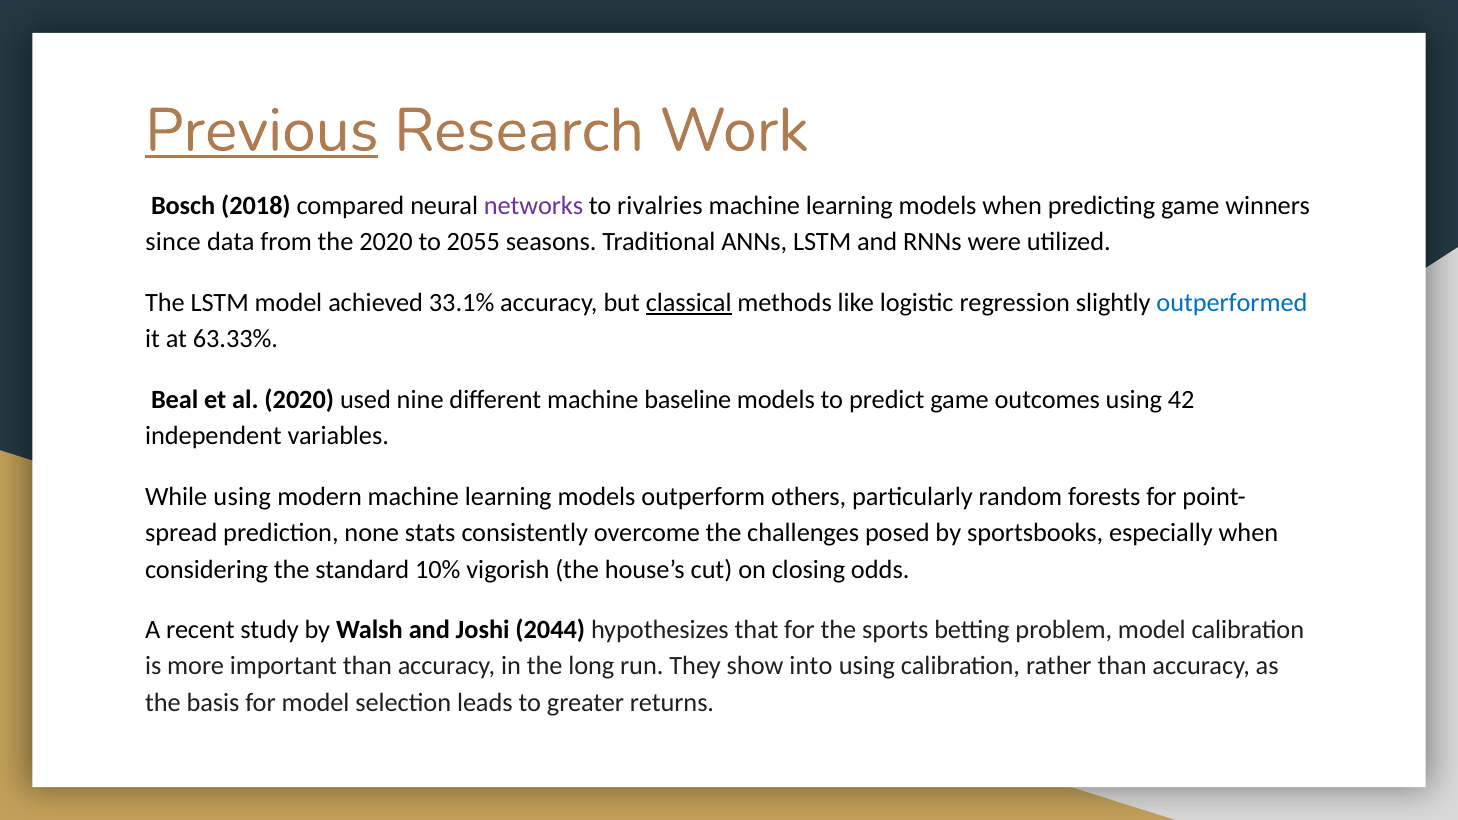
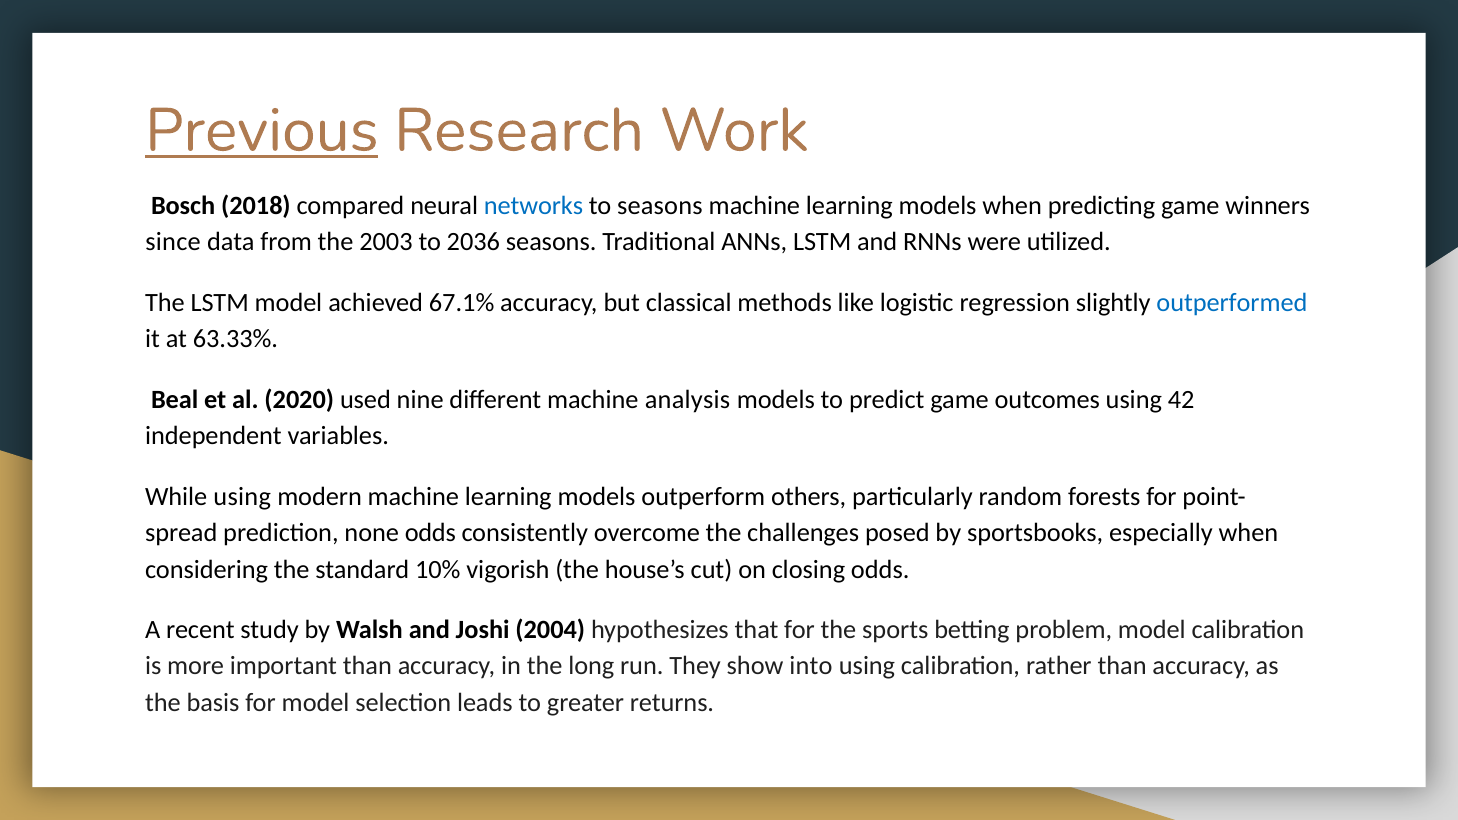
networks colour: purple -> blue
to rivalries: rivalries -> seasons
the 2020: 2020 -> 2003
2055: 2055 -> 2036
33.1%: 33.1% -> 67.1%
classical underline: present -> none
baseline: baseline -> analysis
none stats: stats -> odds
2044: 2044 -> 2004
